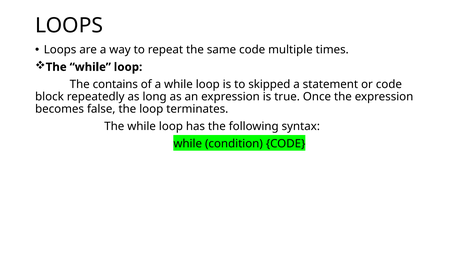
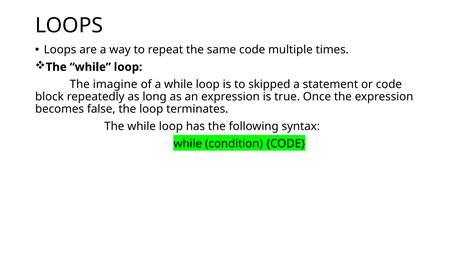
contains: contains -> imagine
